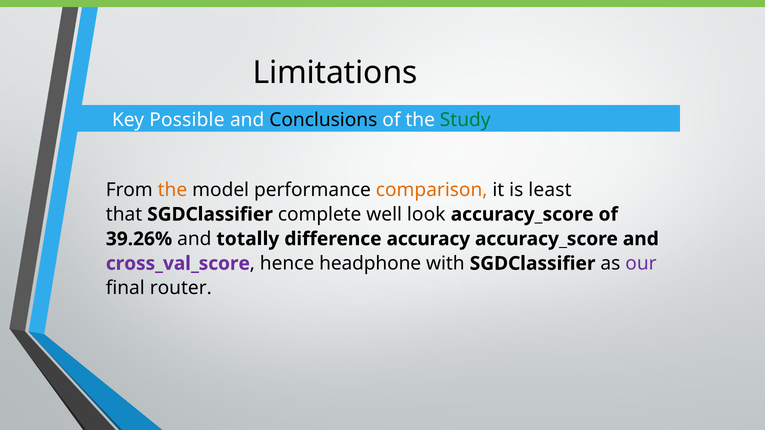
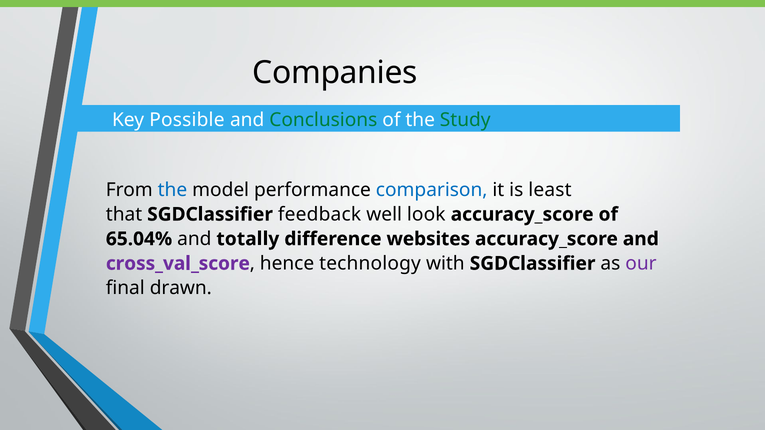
Limitations: Limitations -> Companies
Conclusions colour: black -> green
the at (172, 190) colour: orange -> blue
comparison colour: orange -> blue
complete: complete -> feedback
39.26%: 39.26% -> 65.04%
accuracy: accuracy -> websites
headphone: headphone -> technology
router: router -> drawn
